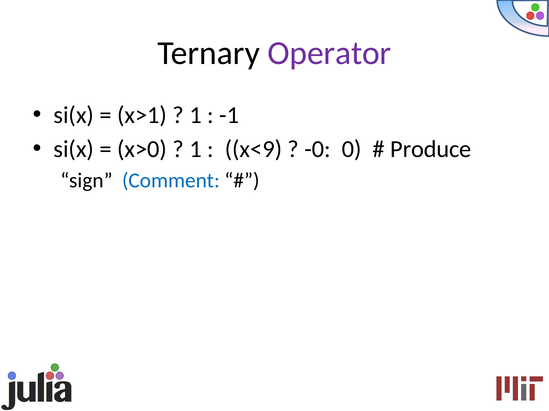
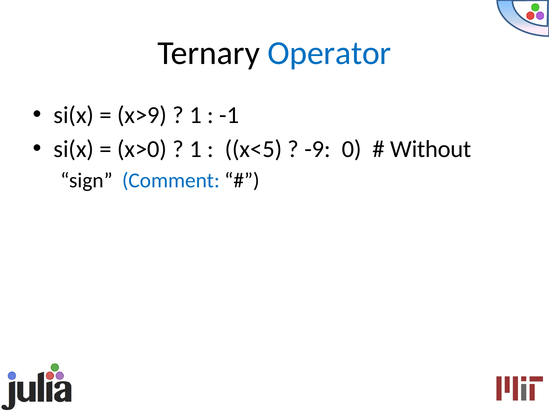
Operator colour: purple -> blue
x>1: x>1 -> x>9
x<9: x<9 -> x<5
-0: -0 -> -9
Produce: Produce -> Without
